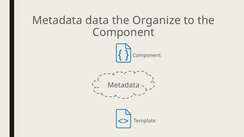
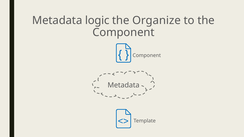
data: data -> logic
